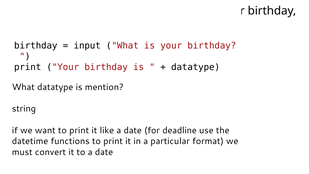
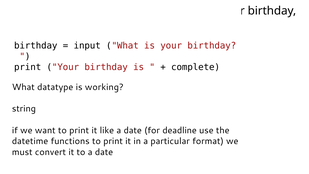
datatype at (196, 67): datatype -> complete
mention: mention -> working
